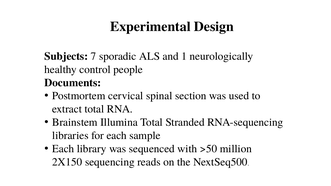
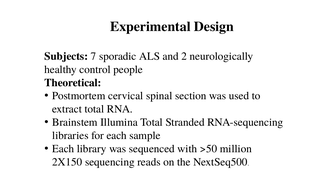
1: 1 -> 2
Documents: Documents -> Theoretical
